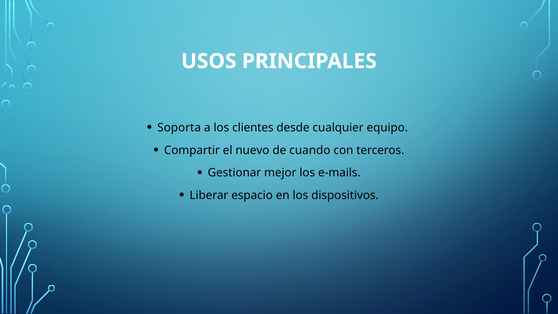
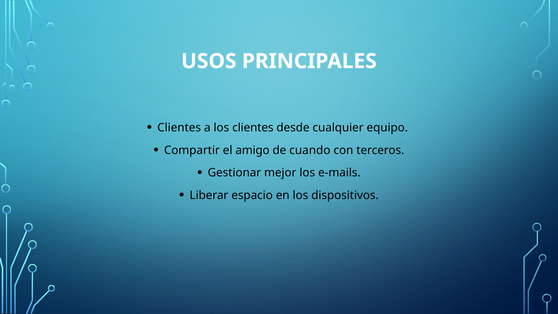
Soporta at (179, 128): Soporta -> Clientes
nuevo: nuevo -> amigo
